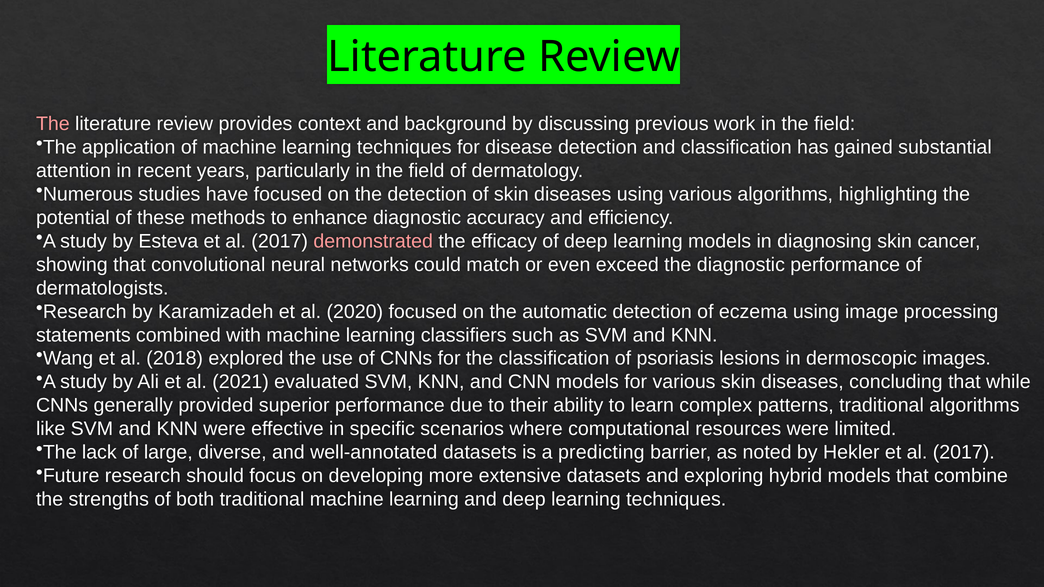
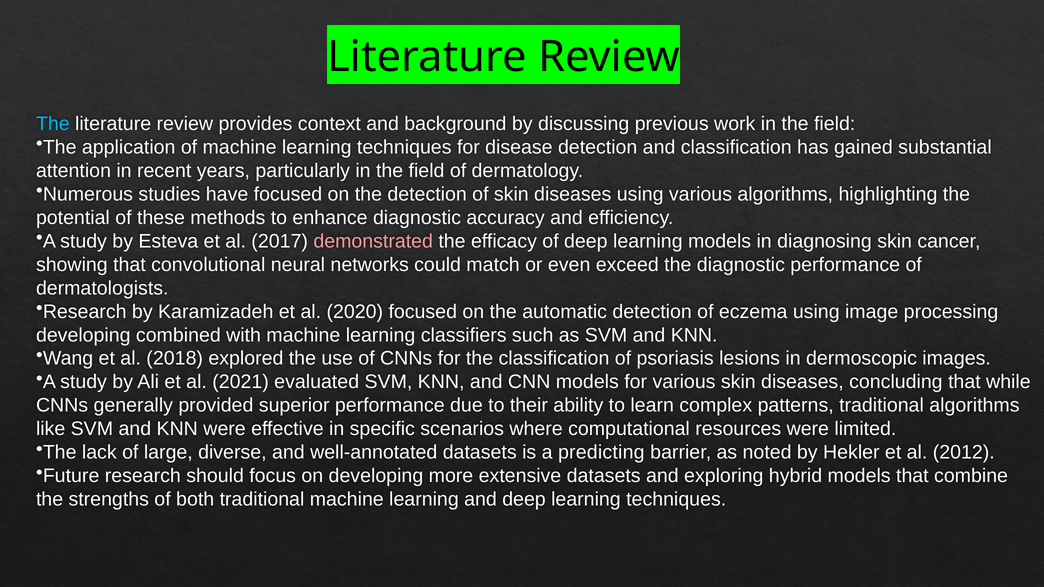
The at (53, 124) colour: pink -> light blue
statements at (83, 335): statements -> developing
Hekler et al 2017: 2017 -> 2012
